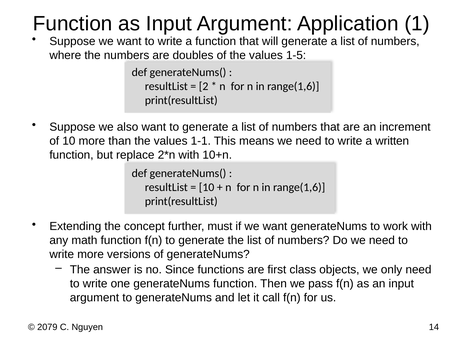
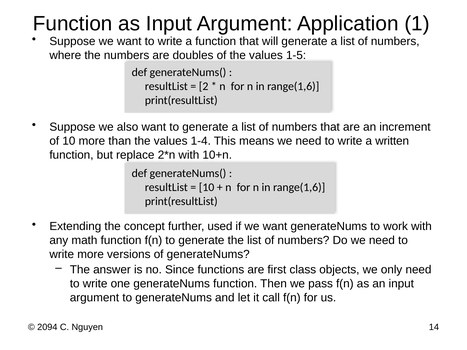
1-1: 1-1 -> 1-4
must: must -> used
2079: 2079 -> 2094
